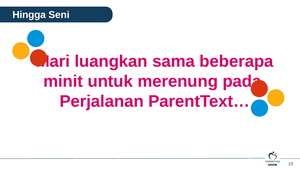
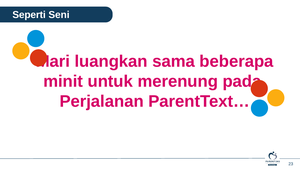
Hingga: Hingga -> Seperti
